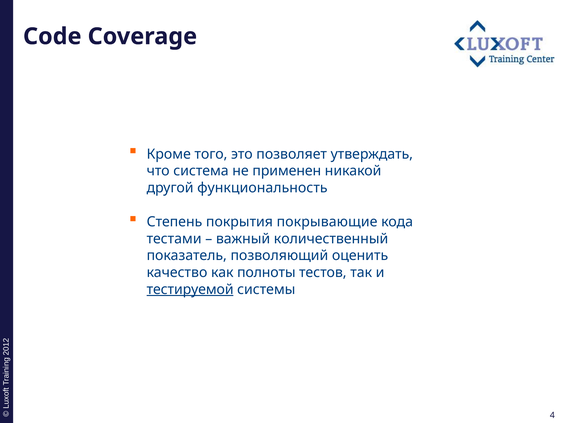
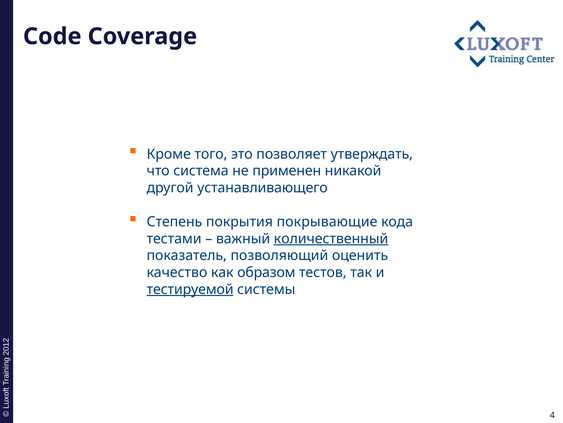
функциональность: функциональность -> устанавливающего
количественный underline: none -> present
полноты: полноты -> образом
